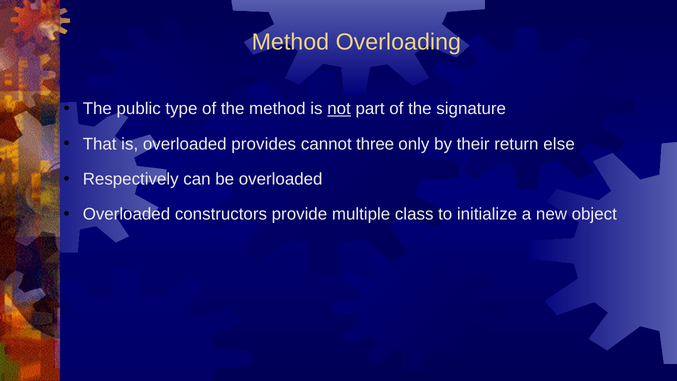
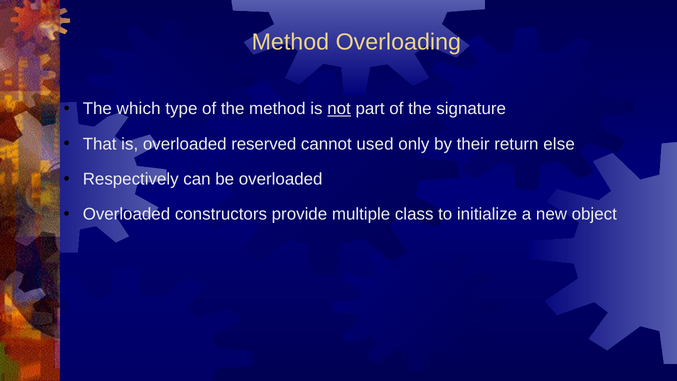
public: public -> which
provides: provides -> reserved
three: three -> used
